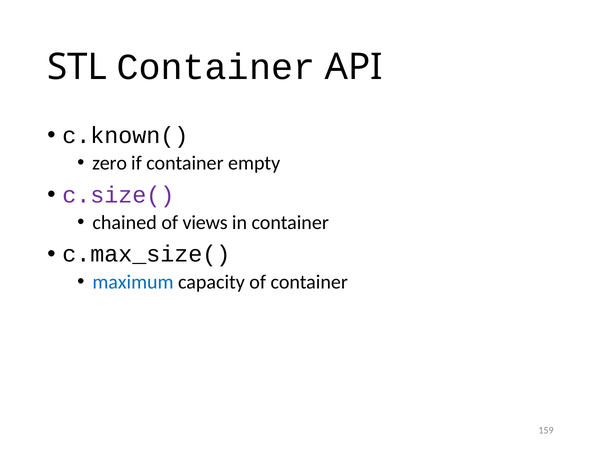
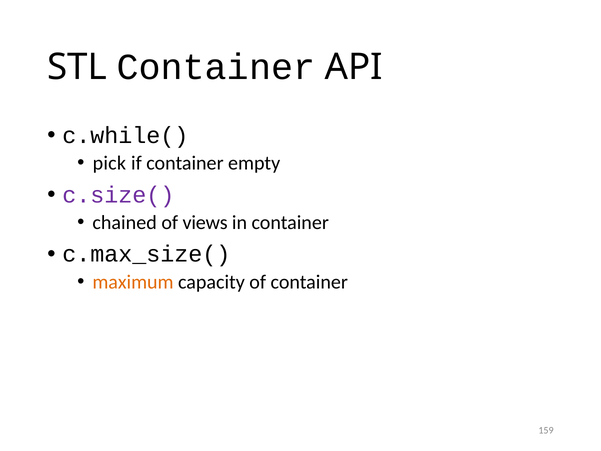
c.known(: c.known( -> c.while(
zero: zero -> pick
maximum colour: blue -> orange
